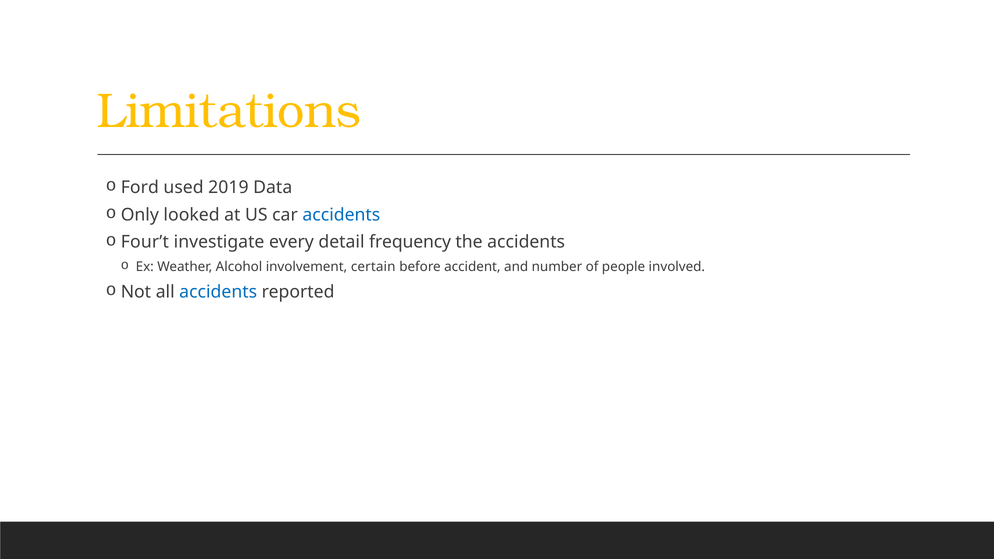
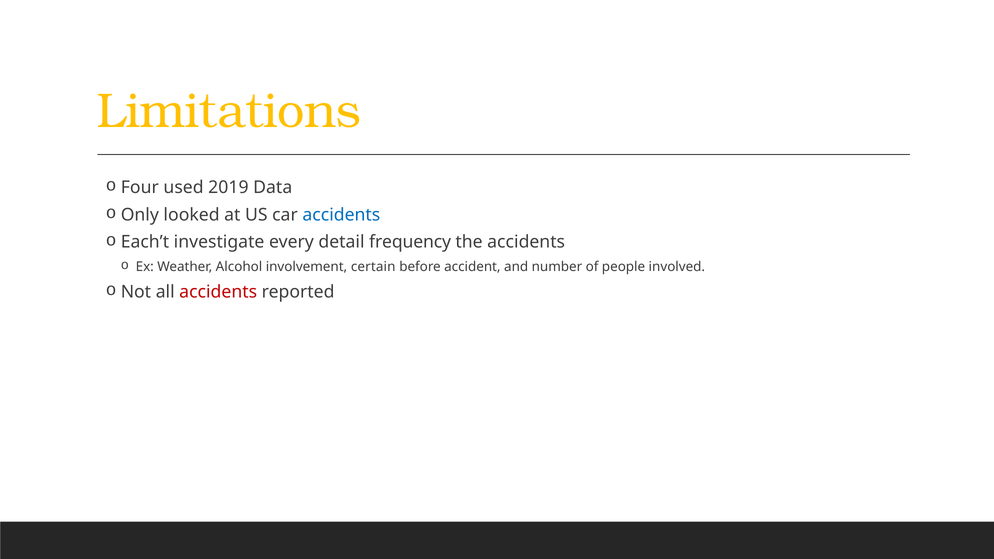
Ford: Ford -> Four
Four’t: Four’t -> Each’t
accidents at (218, 292) colour: blue -> red
